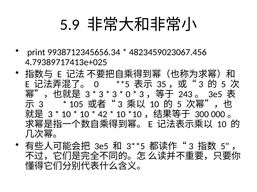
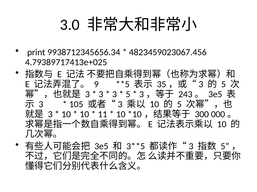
5.9: 5.9 -> 3.0
0 at (96, 85): 0 -> 9
0 at (128, 95): 0 -> 5
42: 42 -> 11
